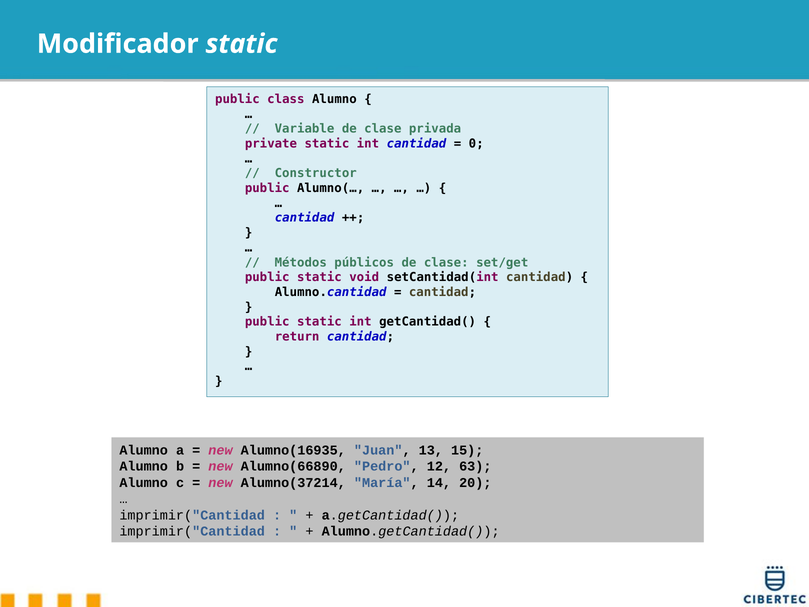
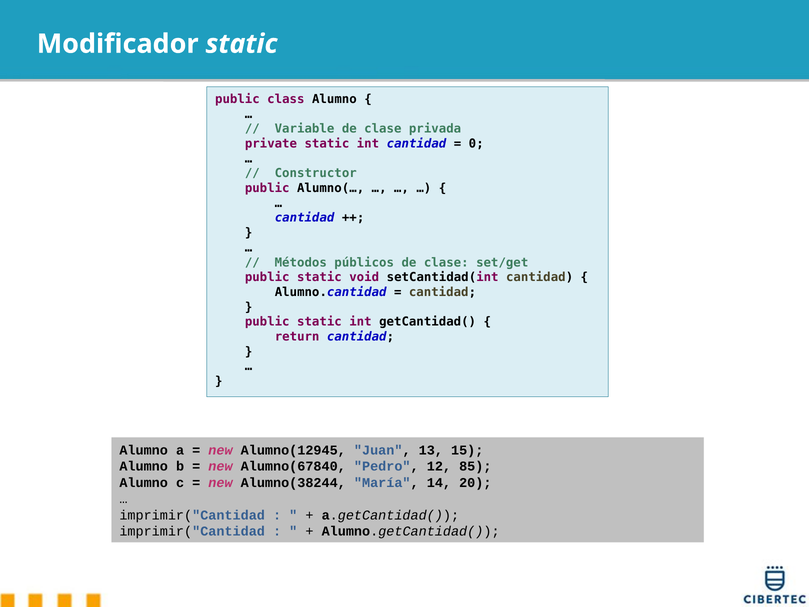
Alumno(16935: Alumno(16935 -> Alumno(12945
Alumno(66890: Alumno(66890 -> Alumno(67840
63: 63 -> 85
Alumno(37214: Alumno(37214 -> Alumno(38244
